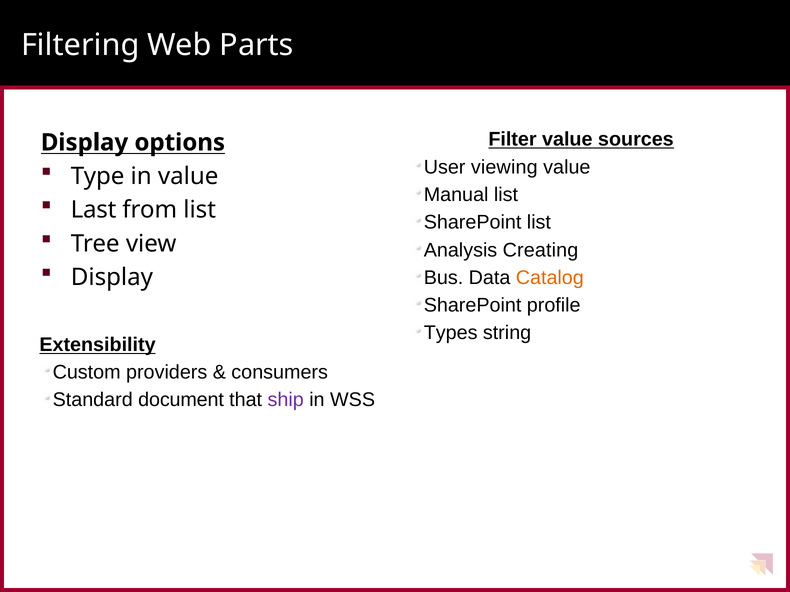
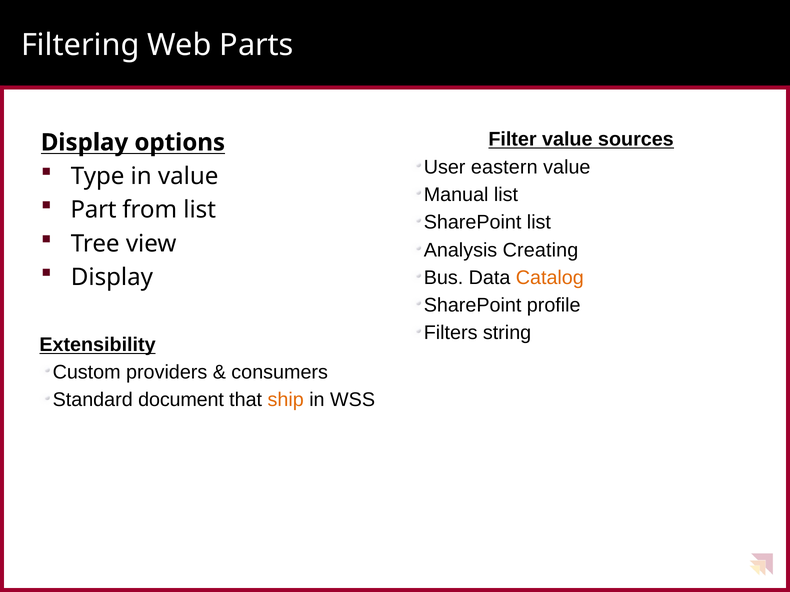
viewing: viewing -> eastern
Last: Last -> Part
Types: Types -> Filters
ship colour: purple -> orange
